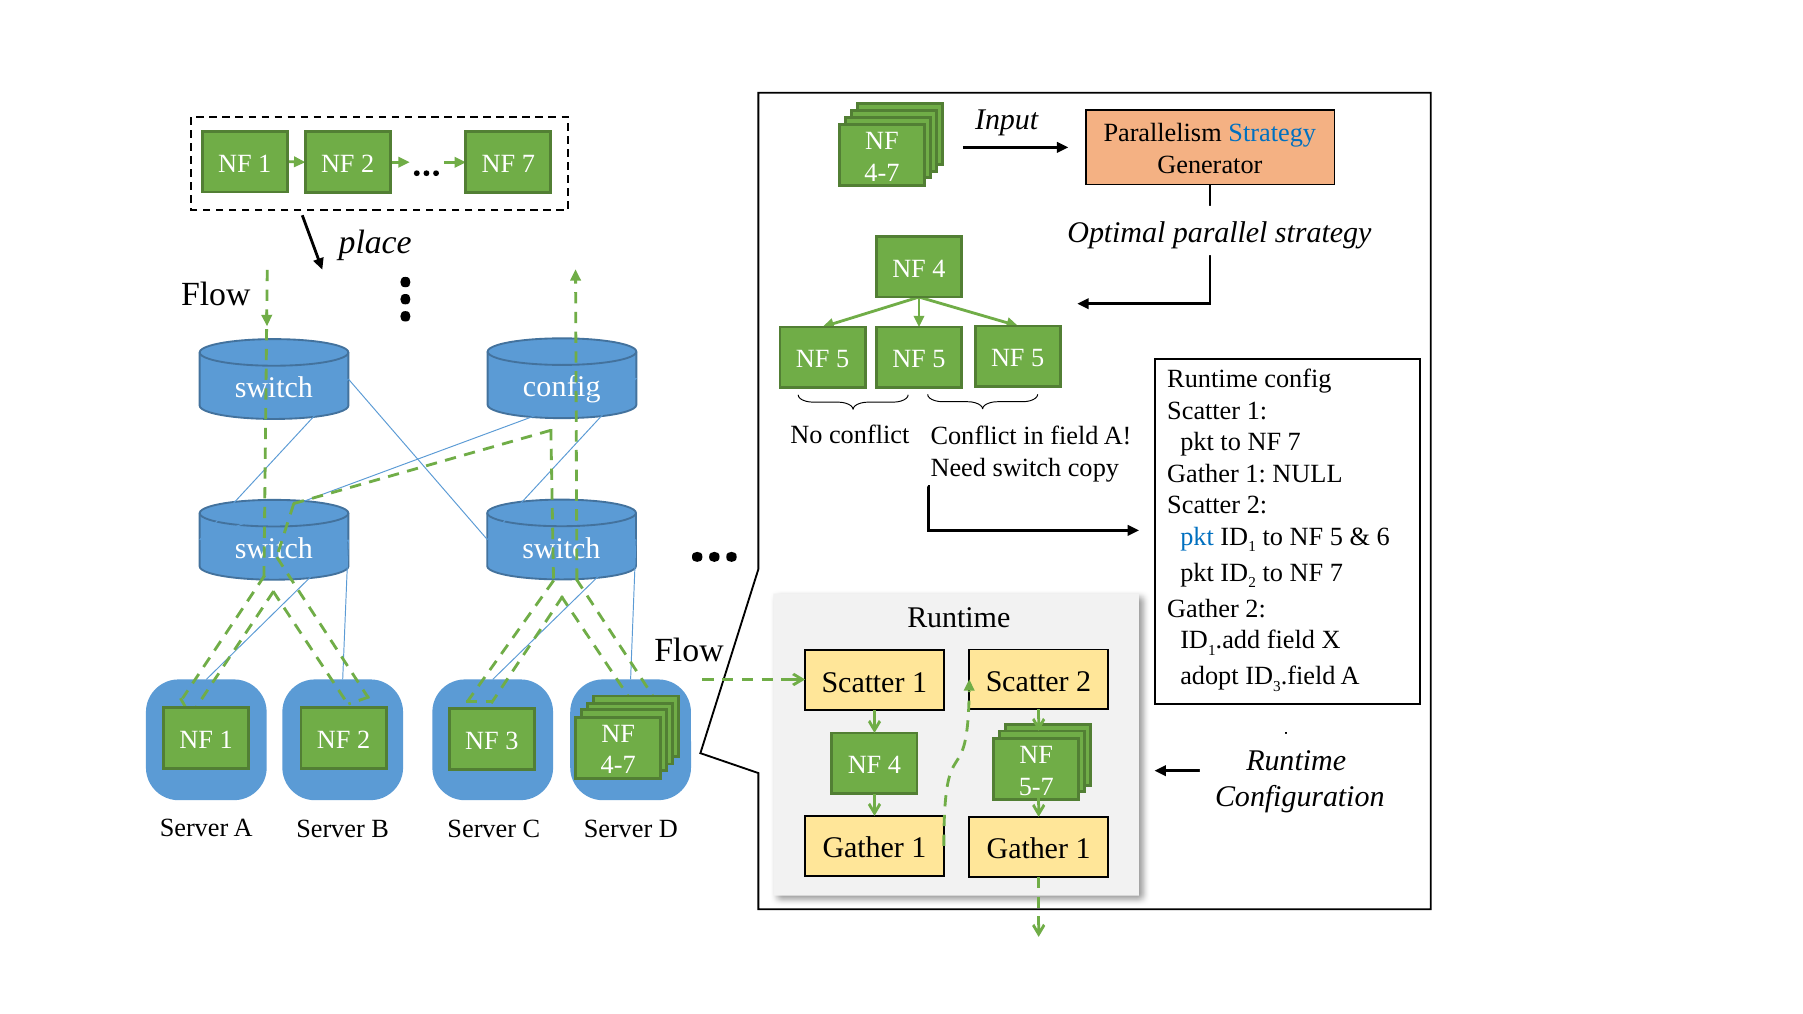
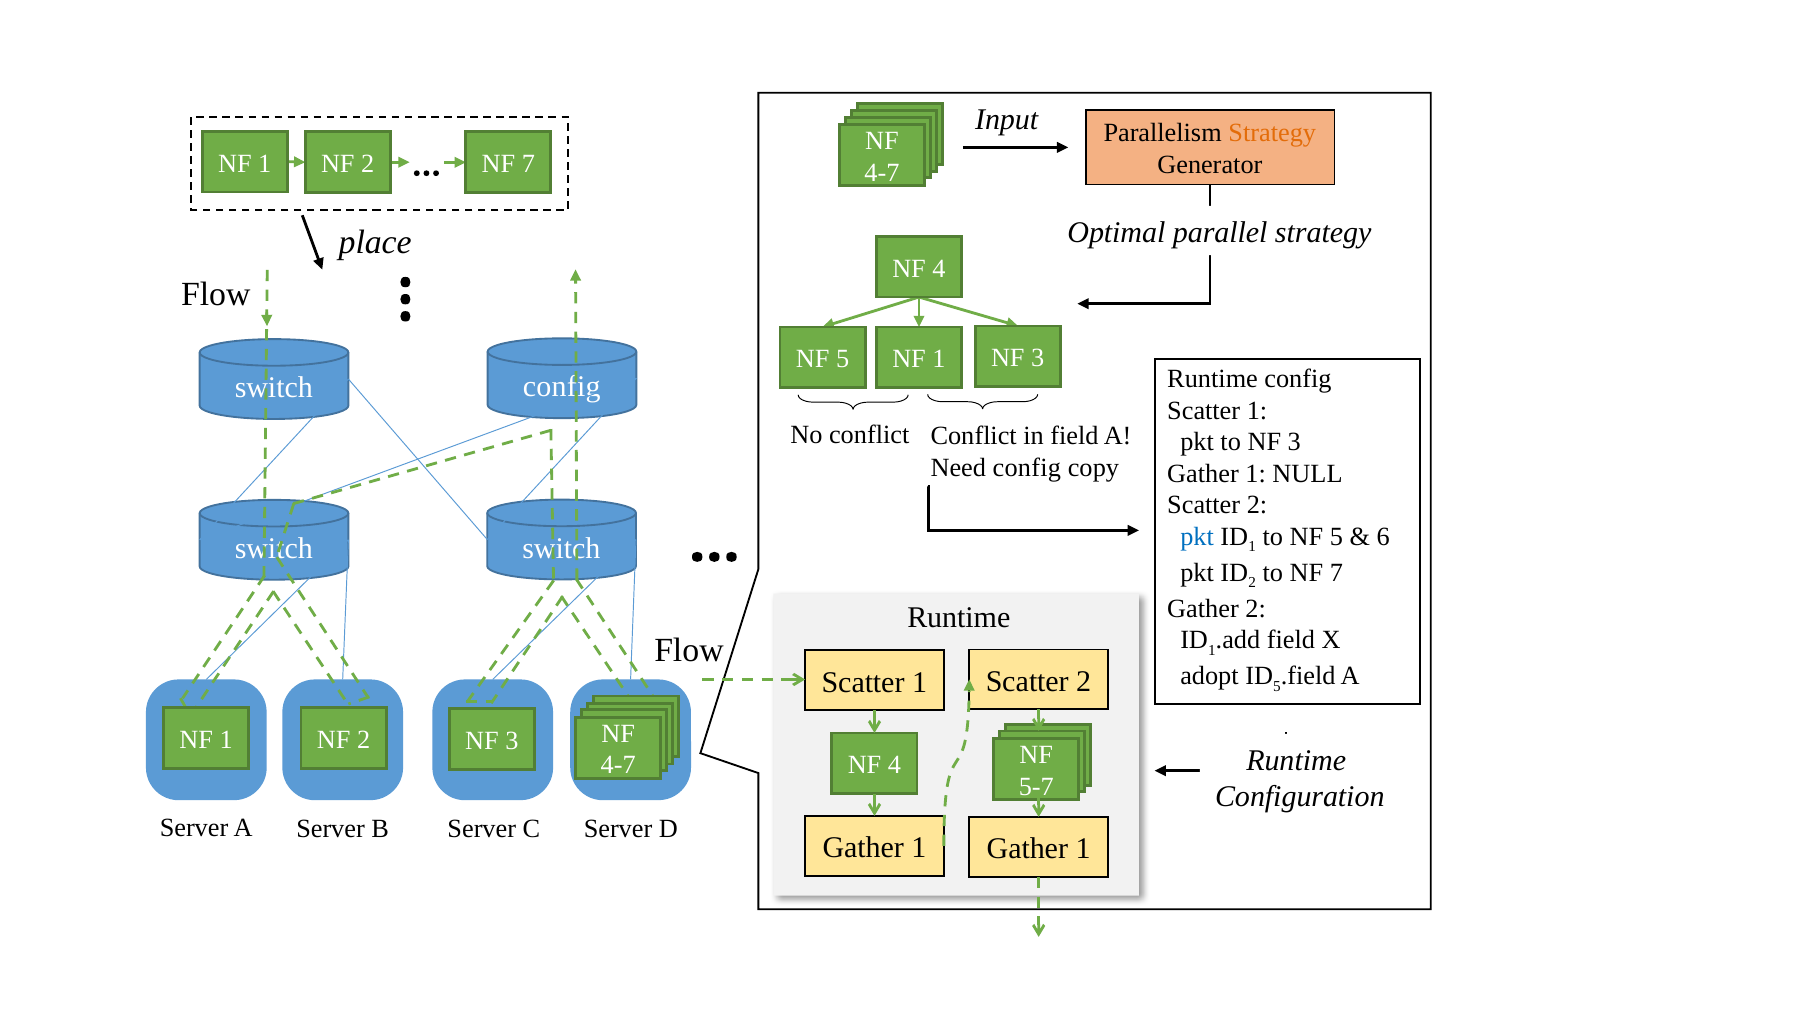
Strategy at (1272, 133) colour: blue -> orange
5 at (939, 359): 5 -> 1
5 at (1038, 358): 5 -> 3
pkt to NF 7: 7 -> 3
Need switch: switch -> config
3 at (1277, 686): 3 -> 5
